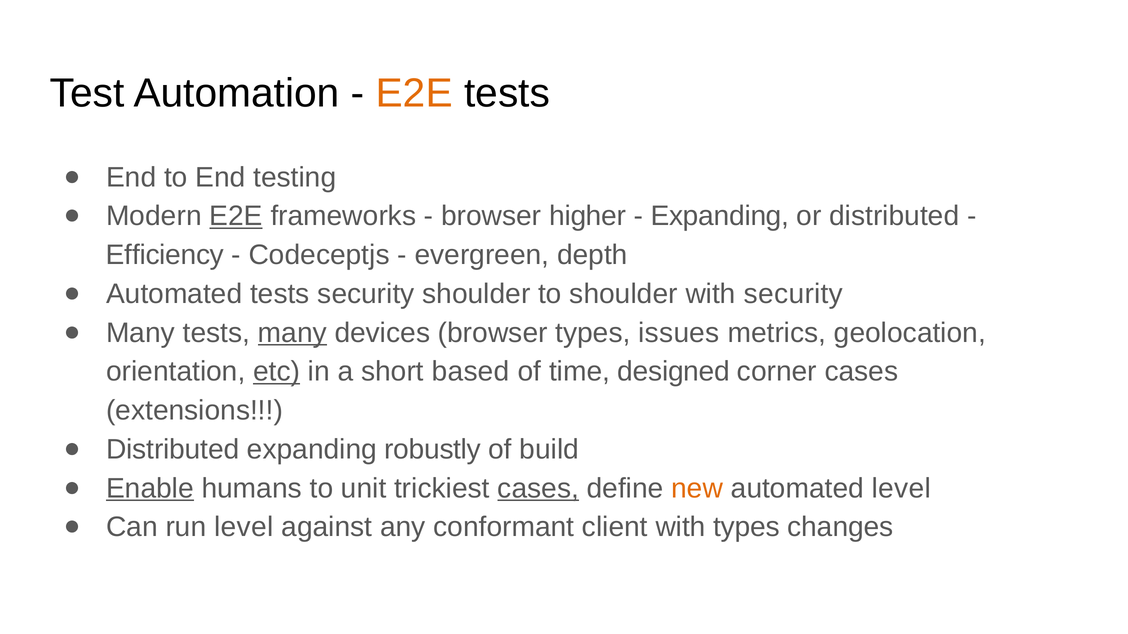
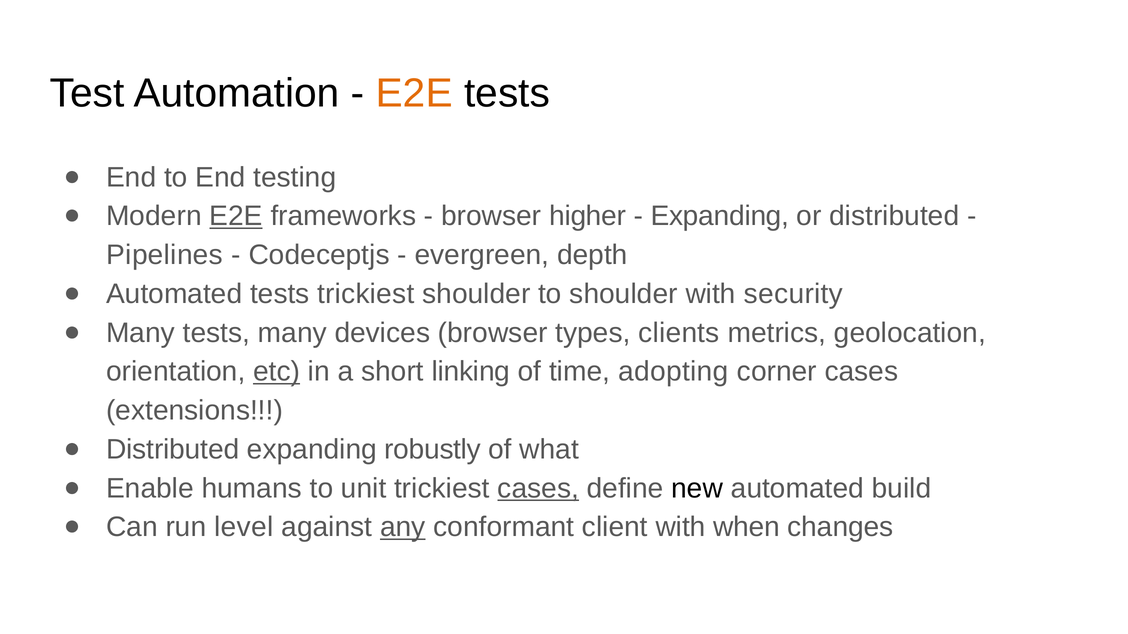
Efficiency: Efficiency -> Pipelines
tests security: security -> trickiest
many at (292, 333) underline: present -> none
issues: issues -> clients
based: based -> linking
designed: designed -> adopting
build: build -> what
Enable underline: present -> none
new colour: orange -> black
automated level: level -> build
any underline: none -> present
with types: types -> when
